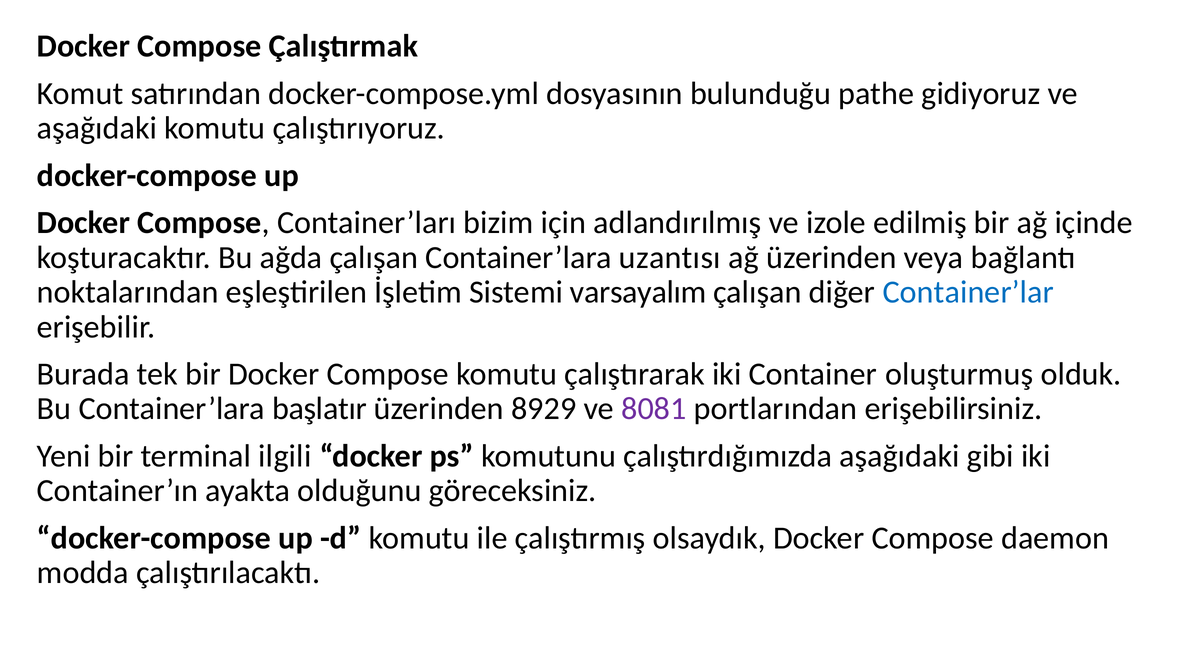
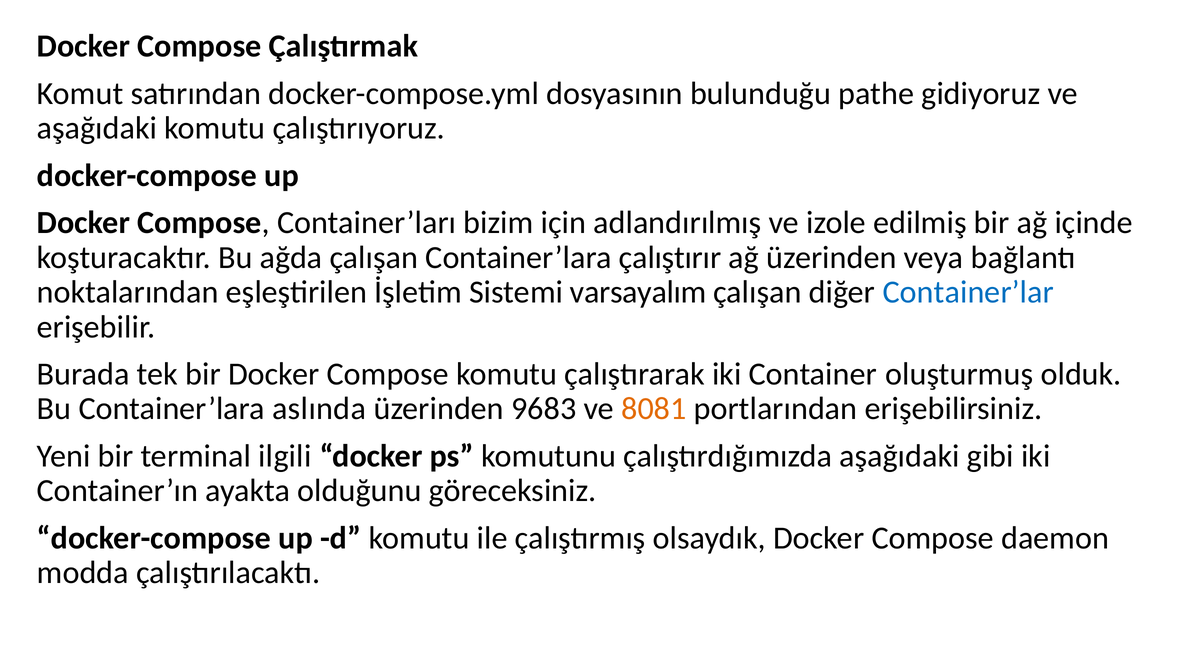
uzantısı: uzantısı -> çalıştırır
başlatır: başlatır -> aslında
8929: 8929 -> 9683
8081 colour: purple -> orange
